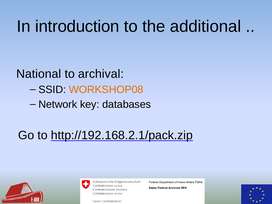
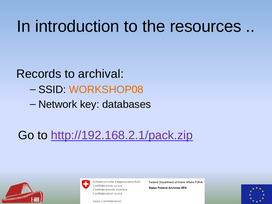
additional: additional -> resources
National: National -> Records
http://192.168.2.1/pack.zip colour: black -> purple
